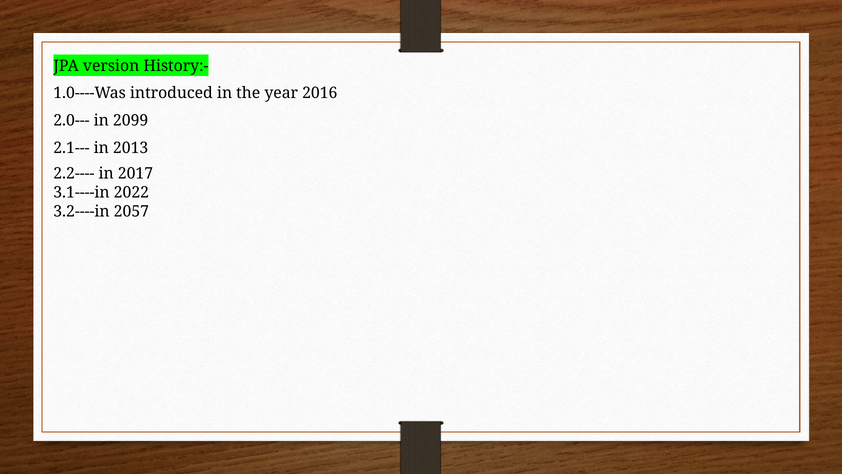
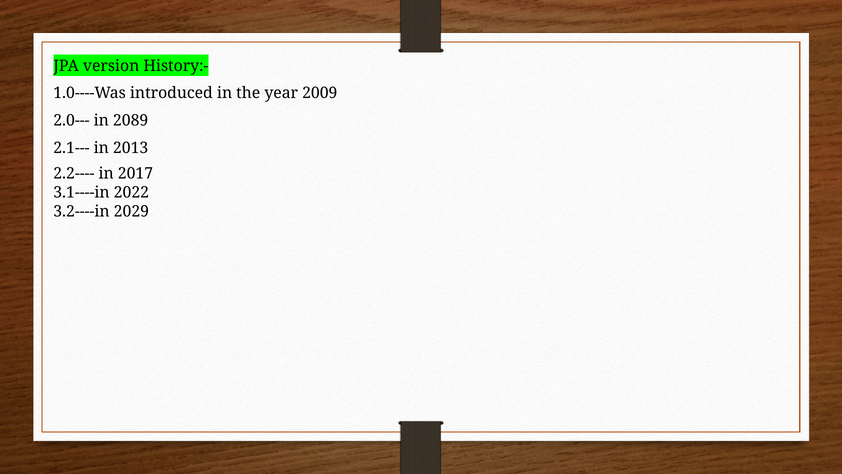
2016: 2016 -> 2009
2099: 2099 -> 2089
2057: 2057 -> 2029
